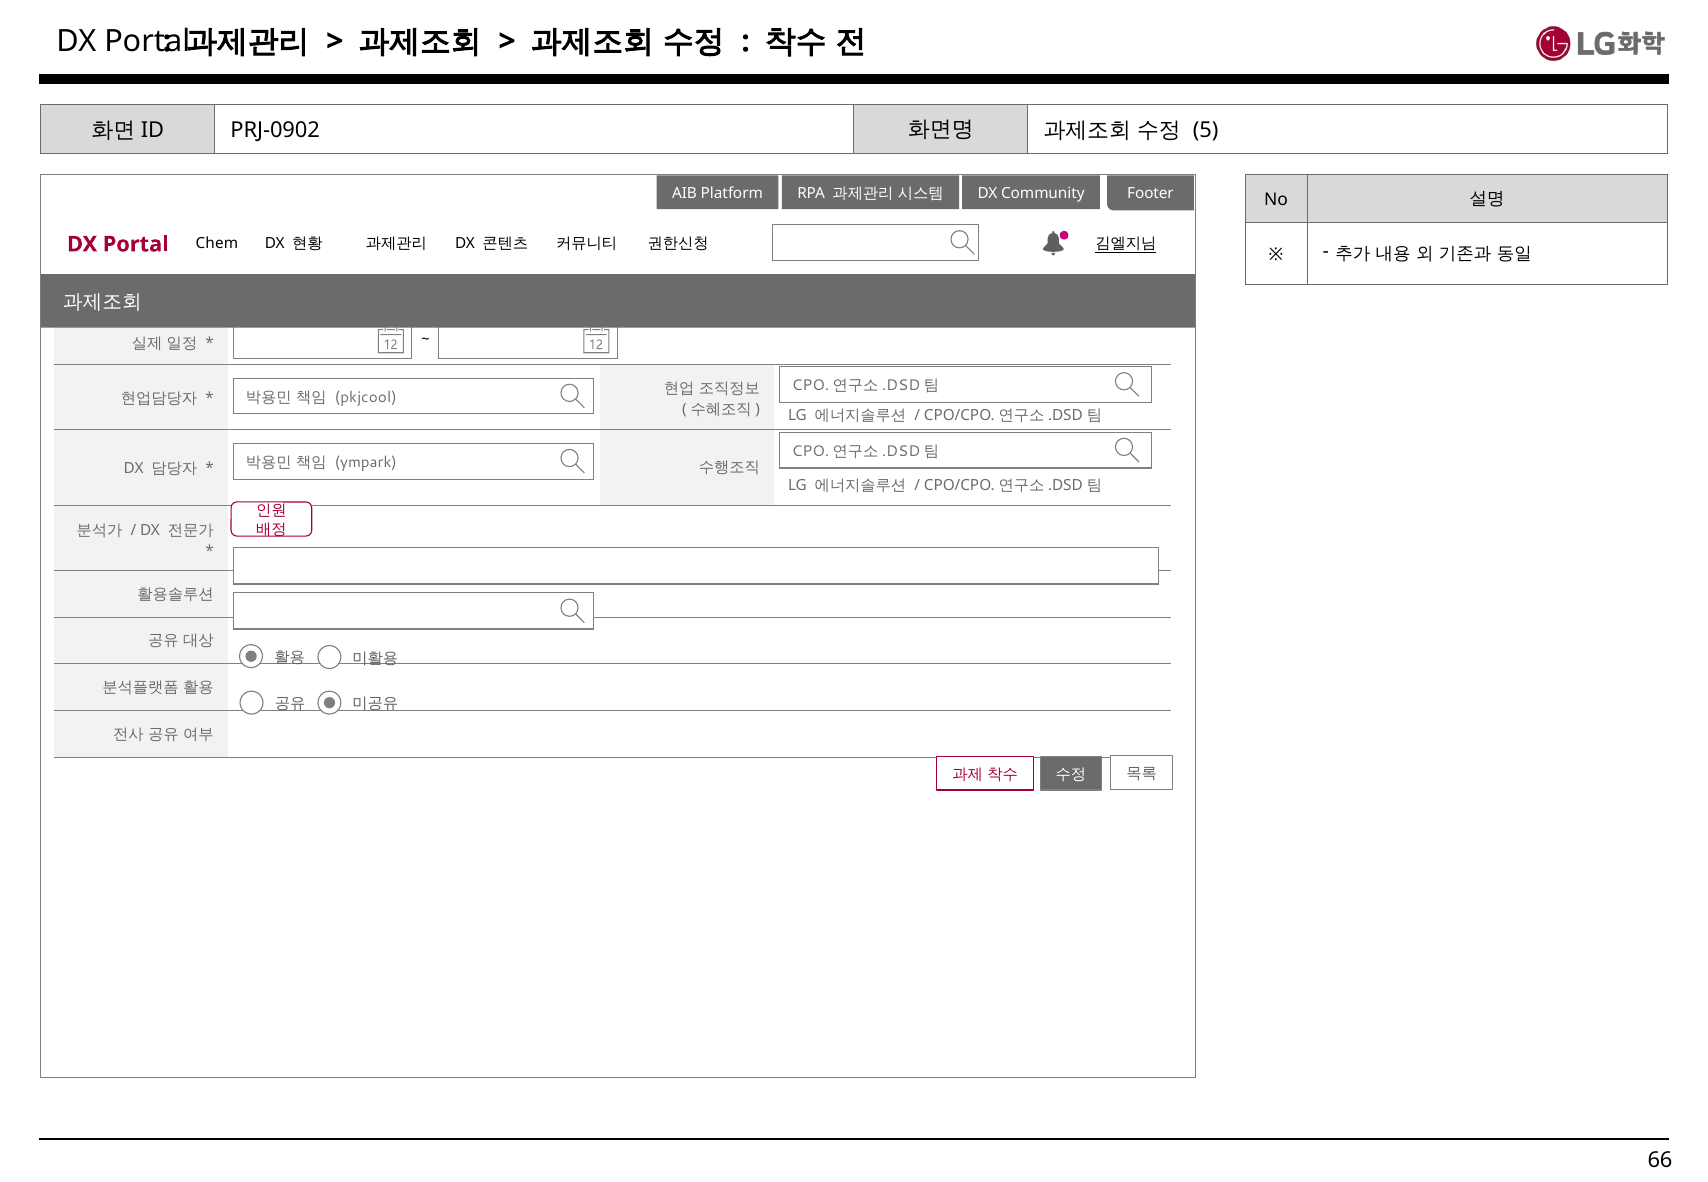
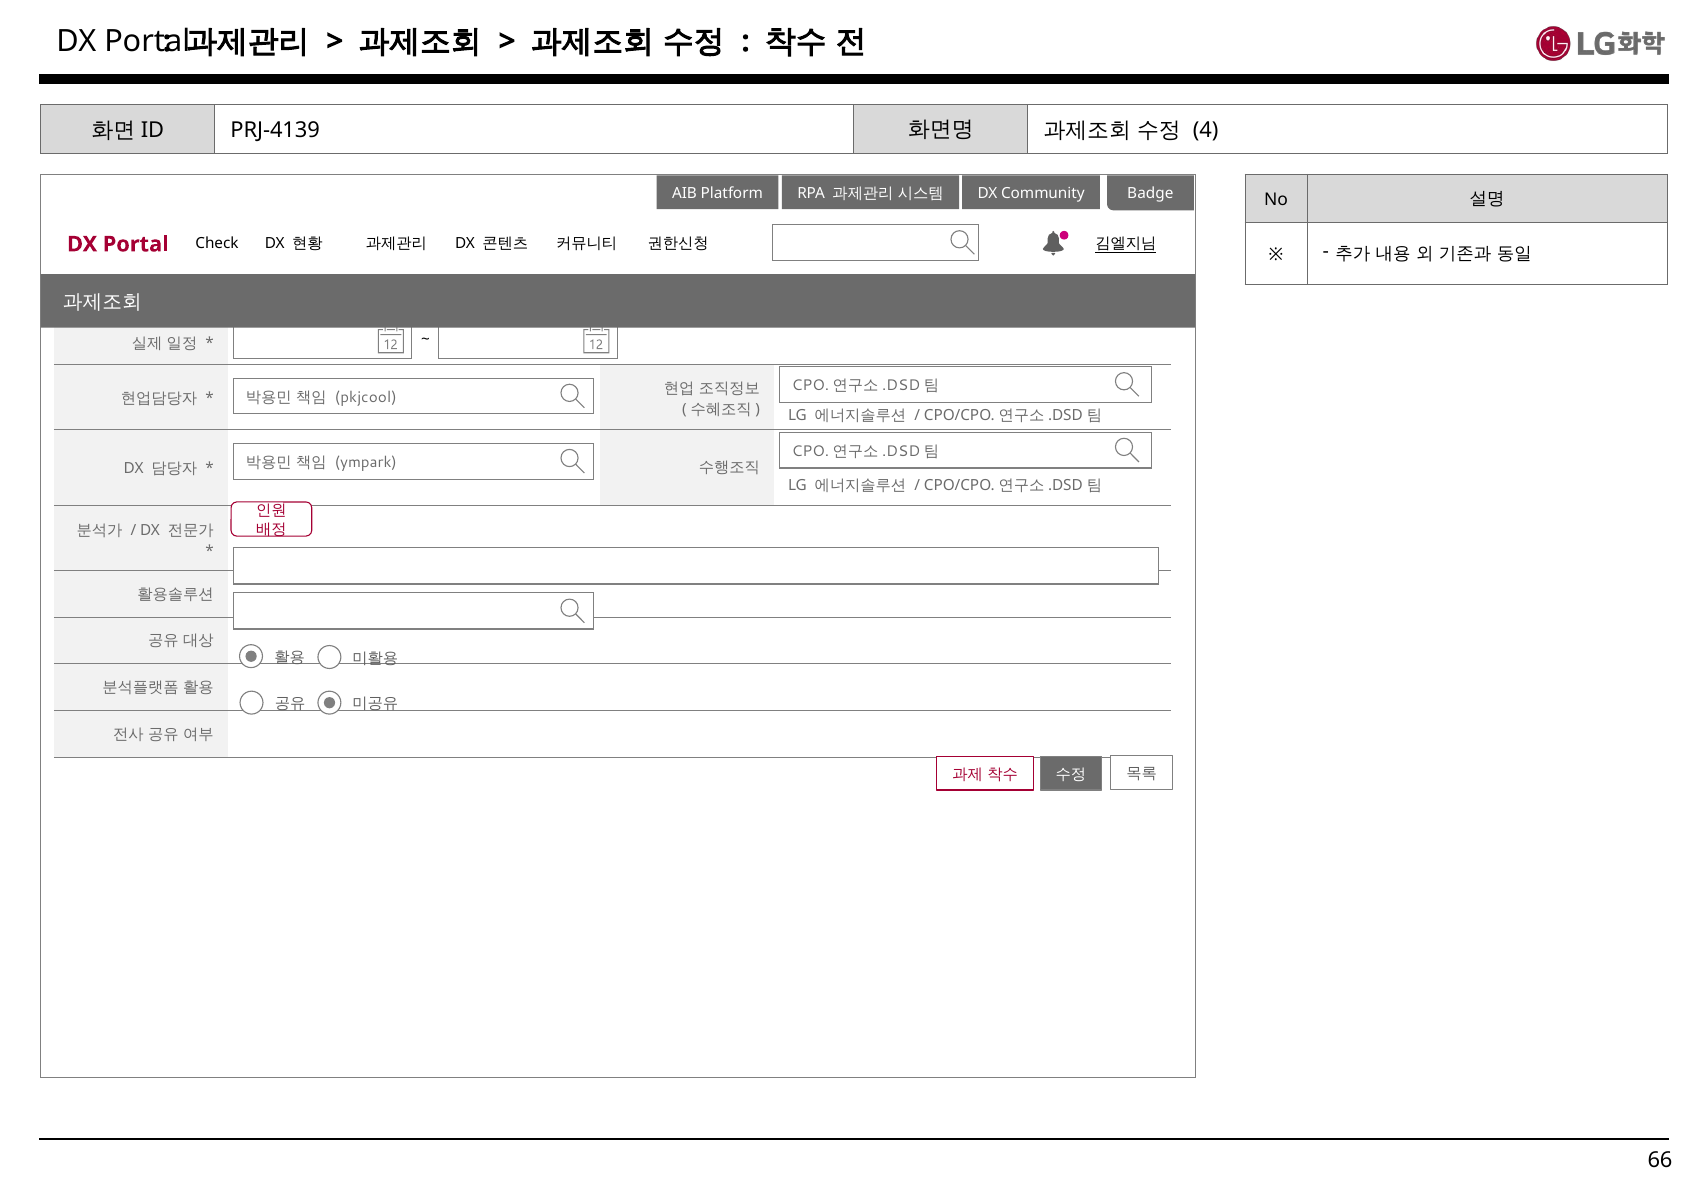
PRJ-0902: PRJ-0902 -> PRJ-4139
5: 5 -> 4
Footer: Footer -> Badge
Chem: Chem -> Check
